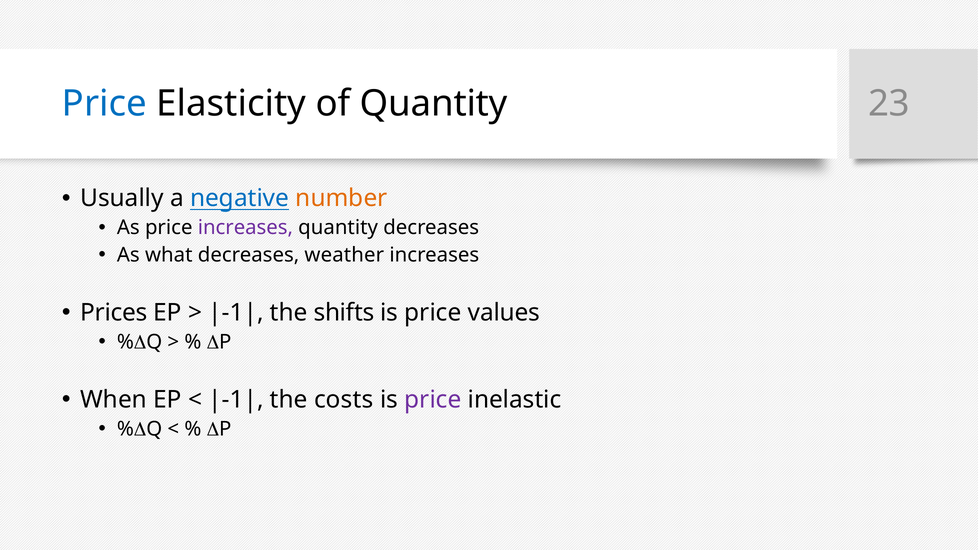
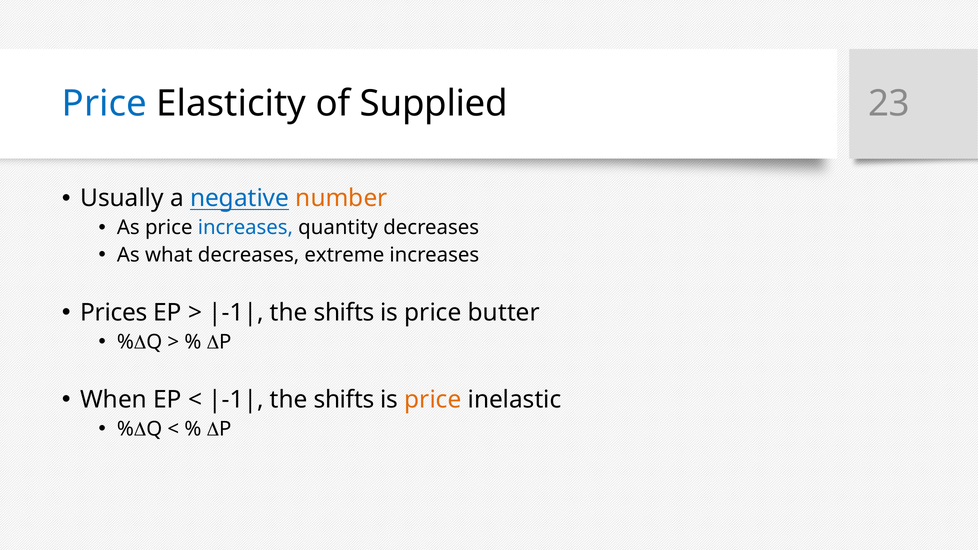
of Quantity: Quantity -> Supplied
increases at (245, 228) colour: purple -> blue
weather: weather -> extreme
values: values -> butter
costs at (344, 400): costs -> shifts
price at (433, 400) colour: purple -> orange
